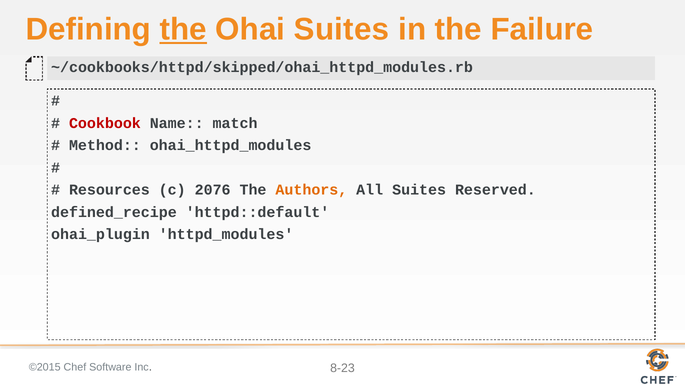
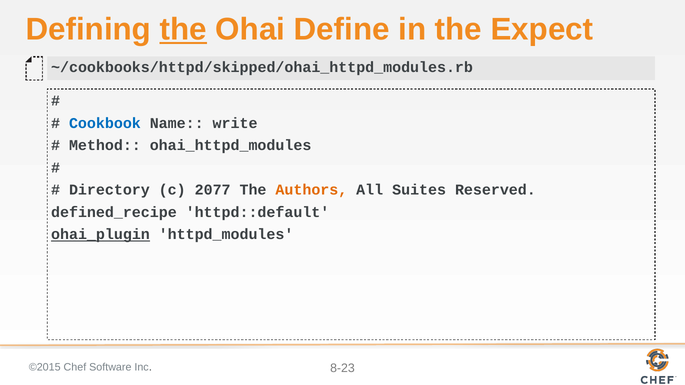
Ohai Suites: Suites -> Define
Failure: Failure -> Expect
Cookbook colour: red -> blue
match: match -> write
Resources: Resources -> Directory
2076: 2076 -> 2077
ohai_plugin underline: none -> present
